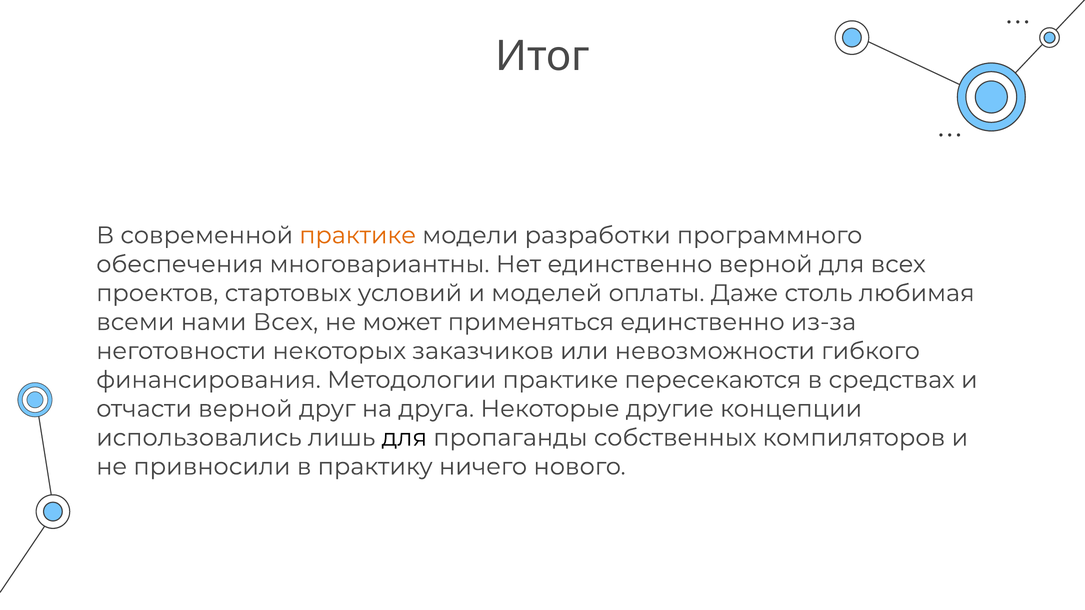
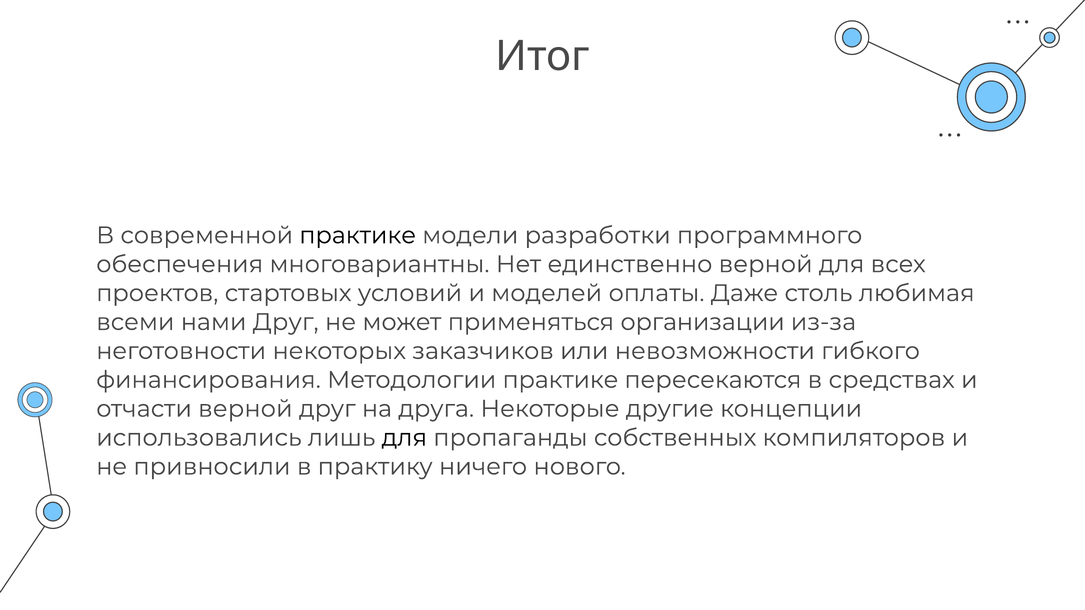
практике at (358, 235) colour: orange -> black
нами Всех: Всех -> Друг
применяться единственно: единственно -> организации
